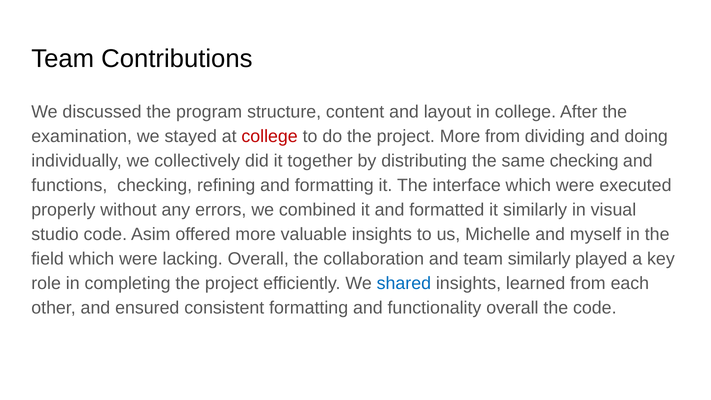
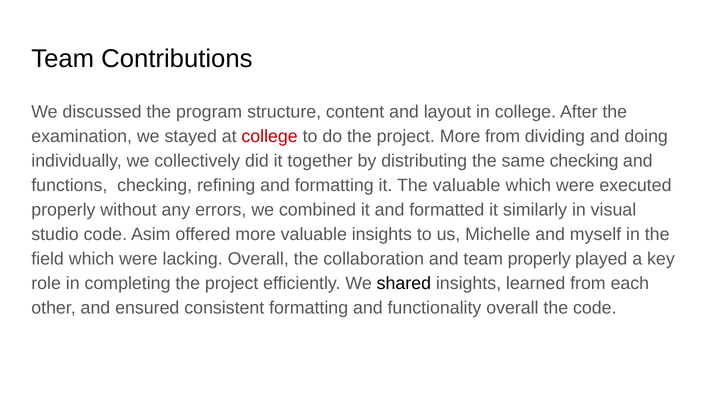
The interface: interface -> valuable
team similarly: similarly -> properly
shared colour: blue -> black
